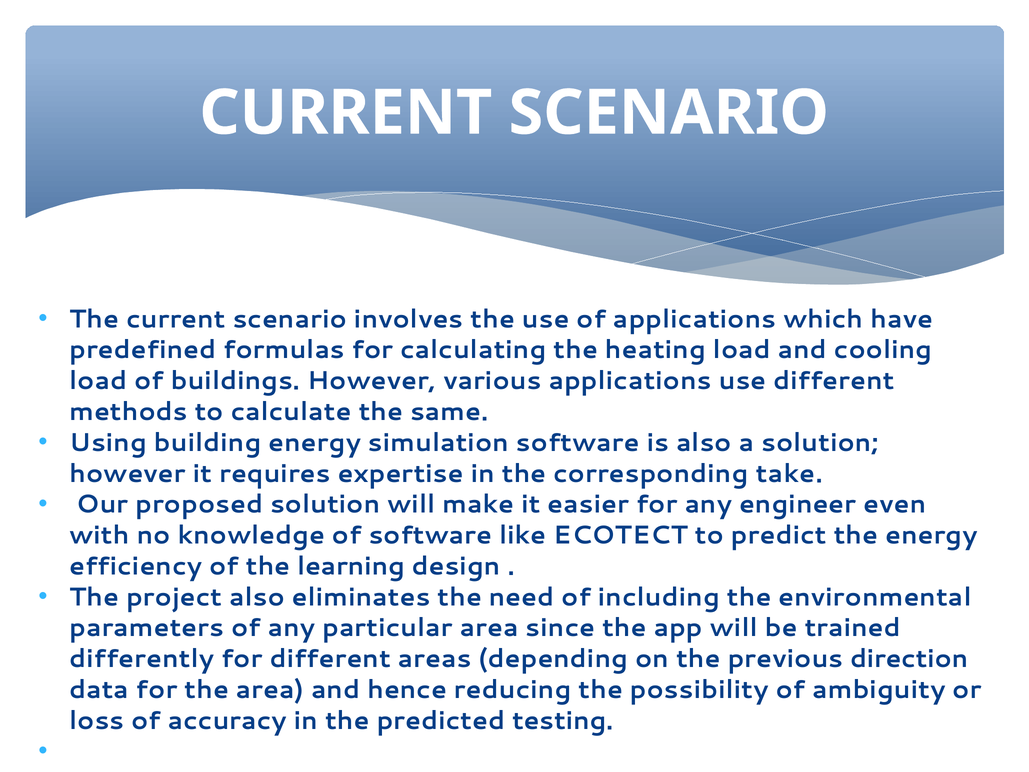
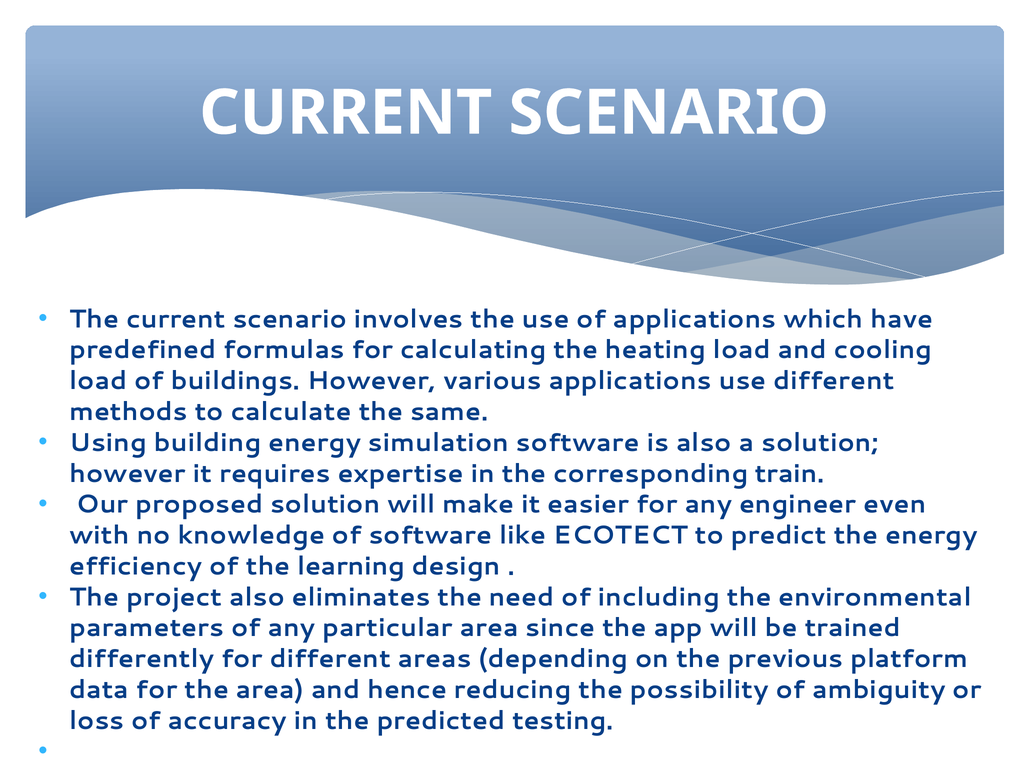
take: take -> train
direction: direction -> platform
